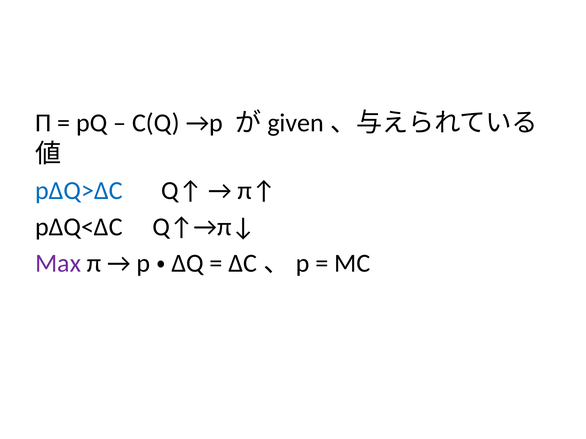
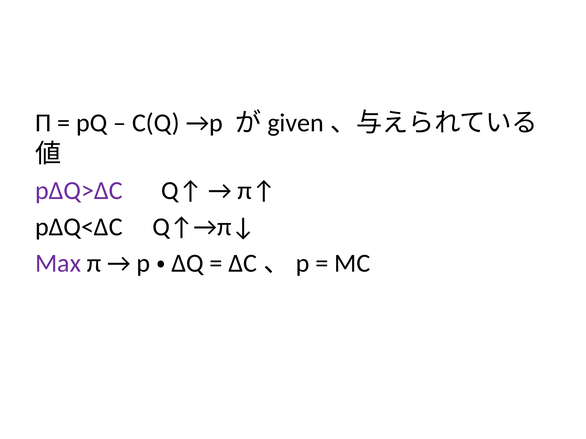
pΔQ>ΔC colour: blue -> purple
